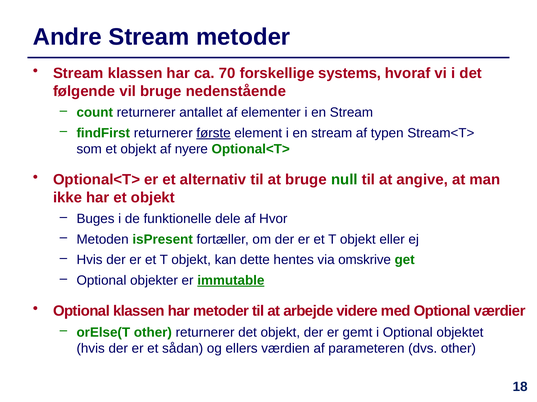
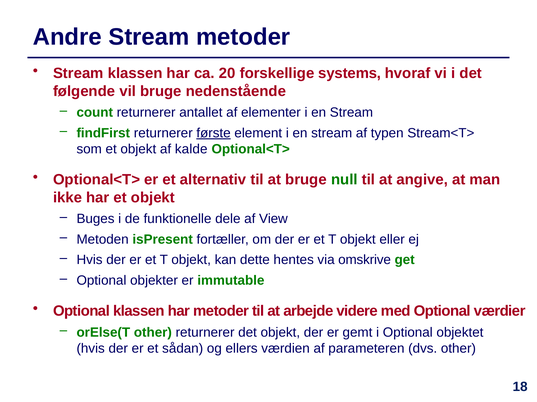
70: 70 -> 20
nyere: nyere -> kalde
Hvor: Hvor -> View
immutable underline: present -> none
